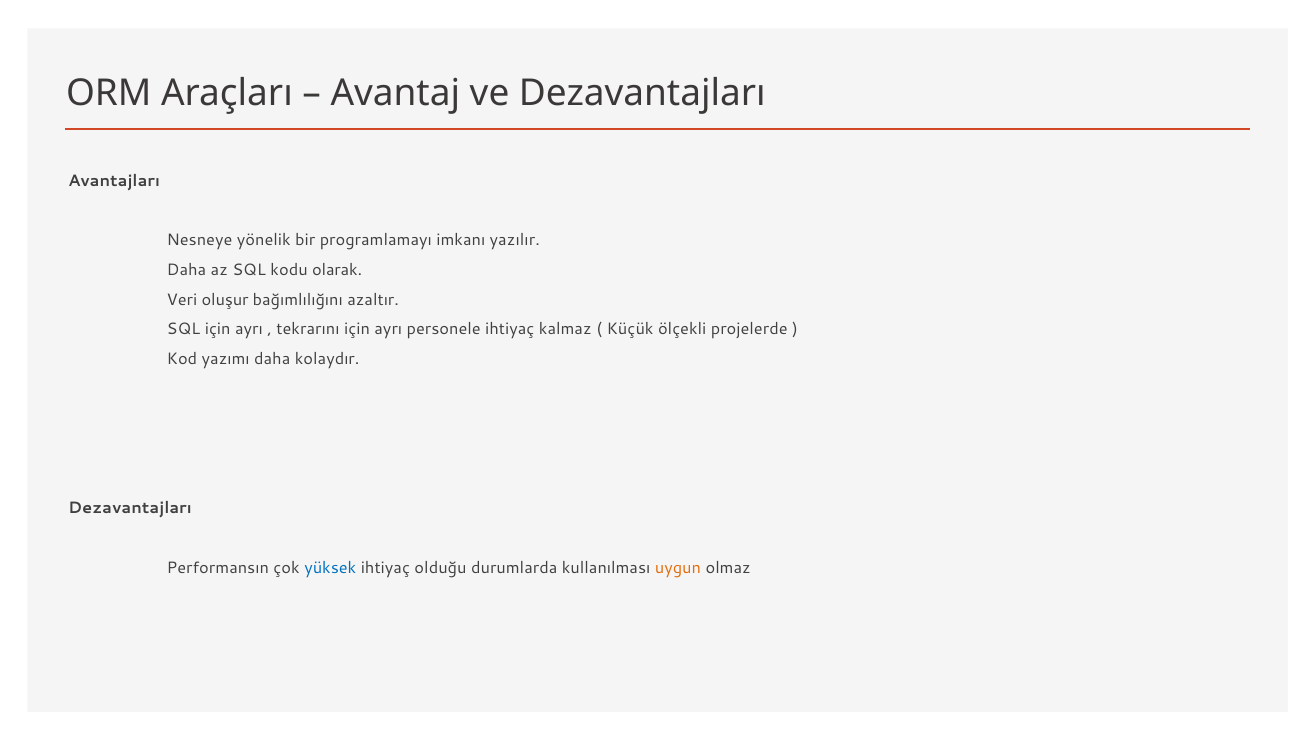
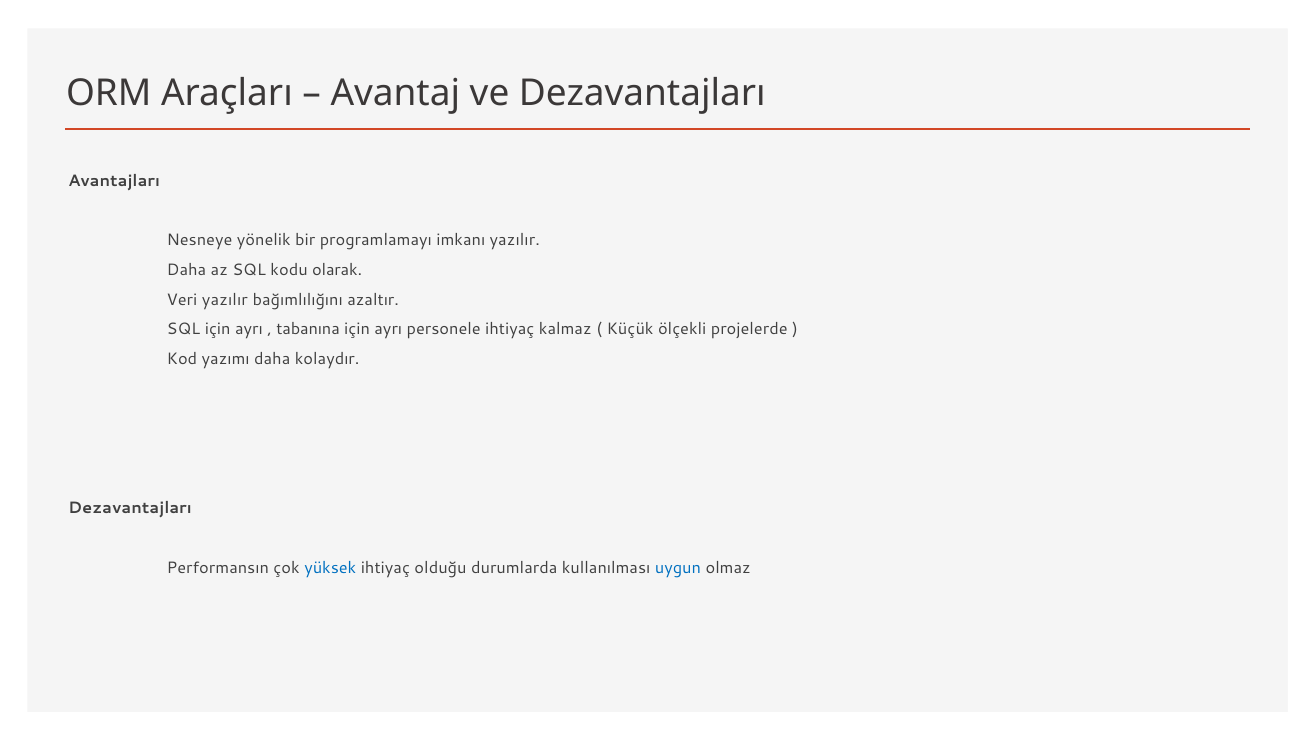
Veri oluşur: oluşur -> yazılır
tekrarını: tekrarını -> tabanına
uygun colour: orange -> blue
